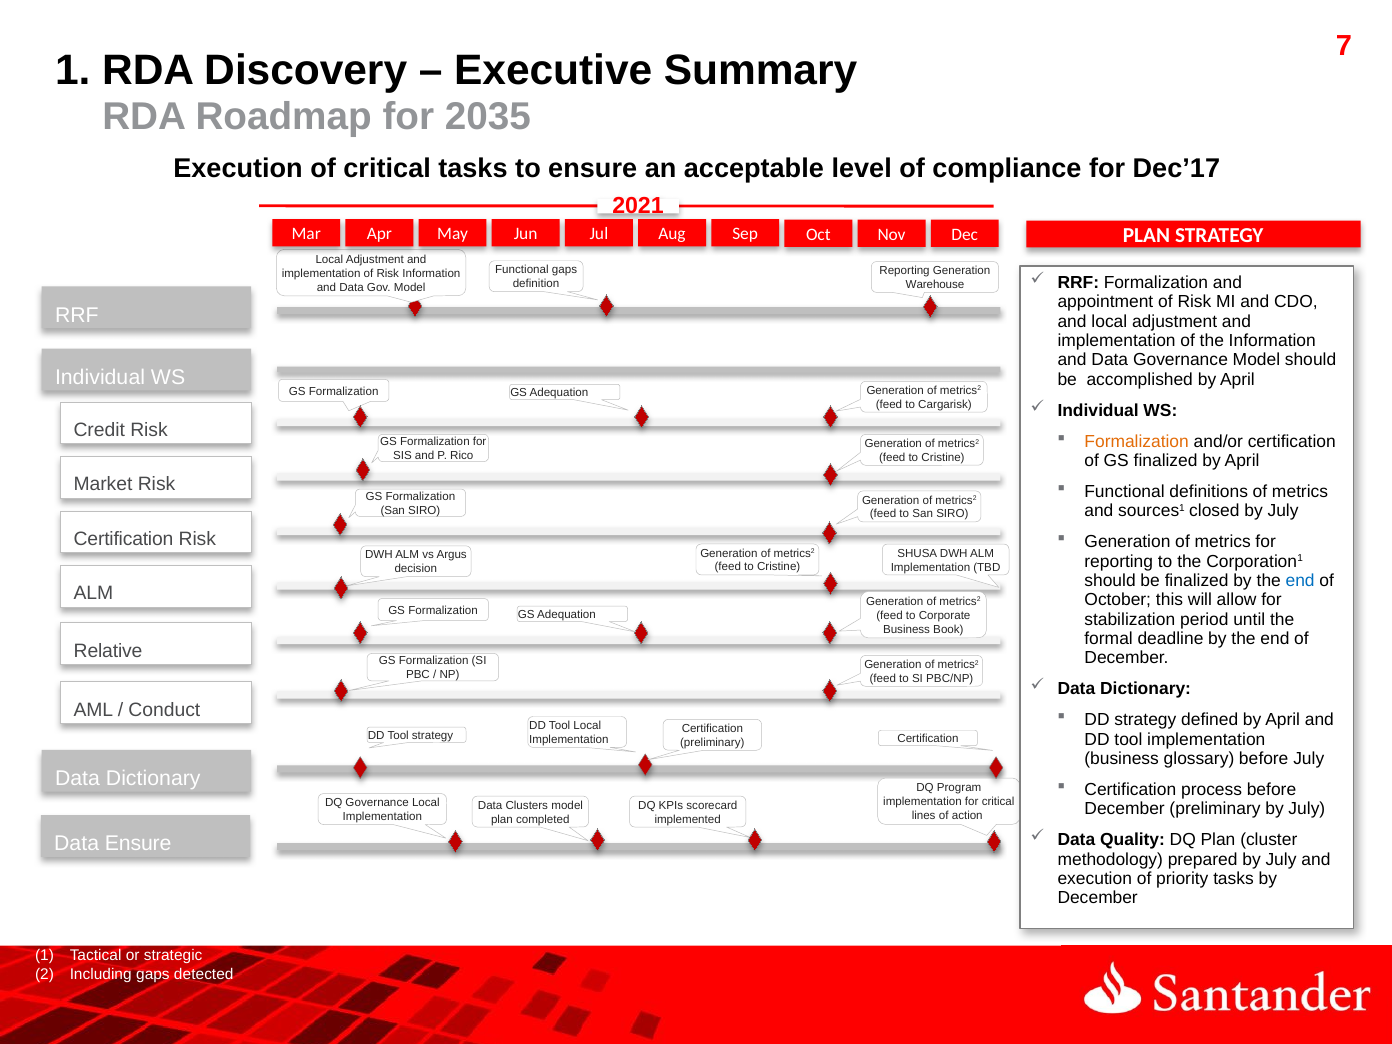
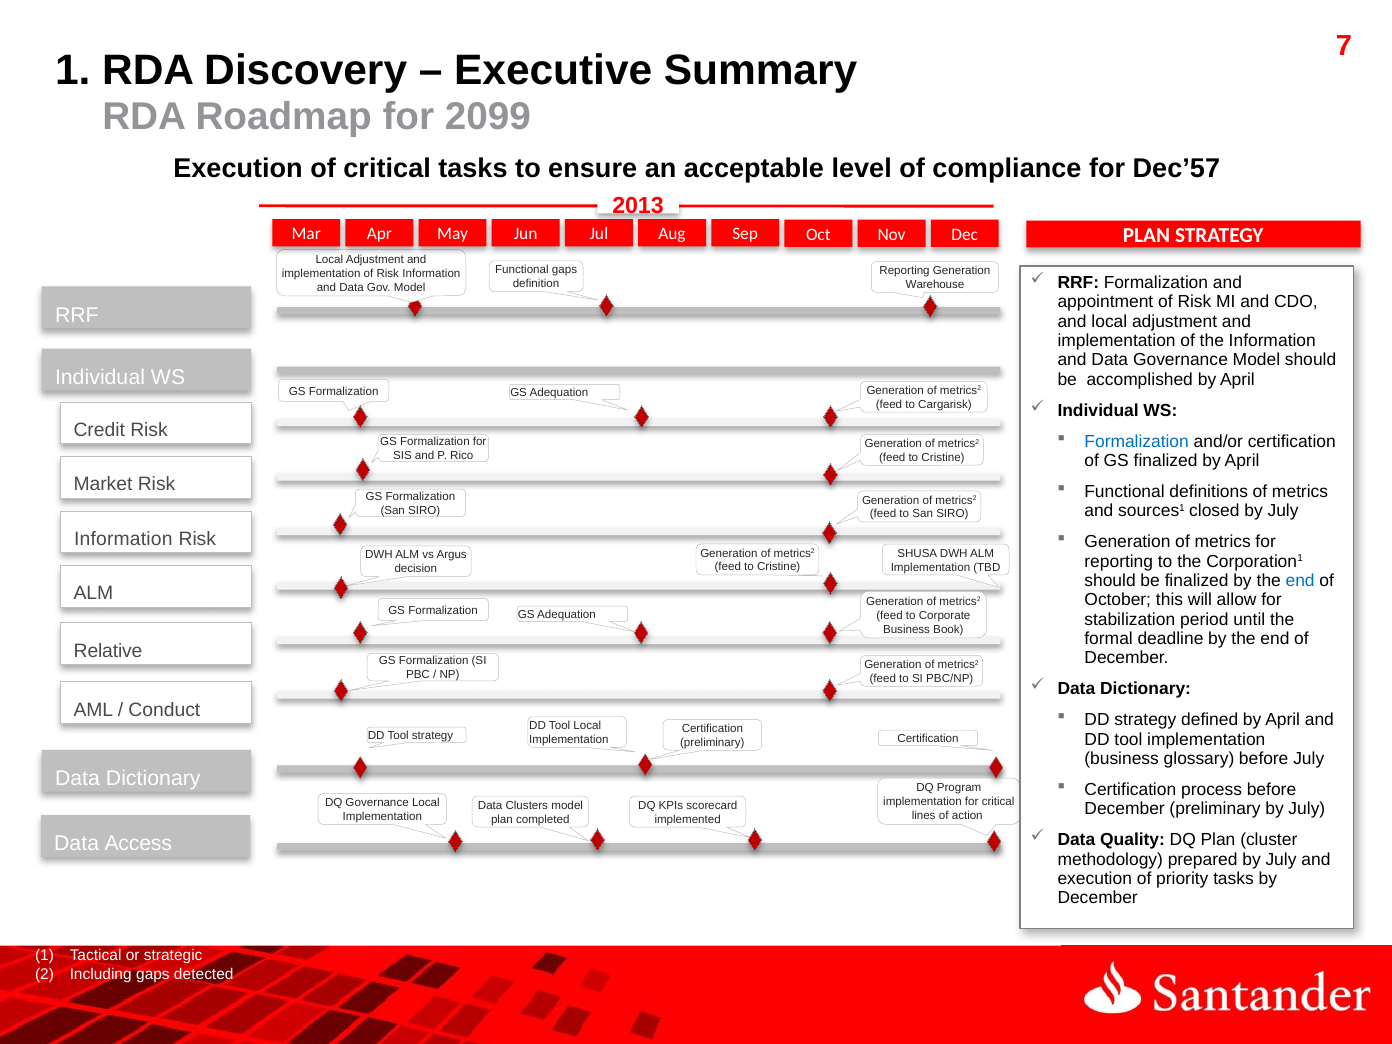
2035: 2035 -> 2099
Dec’17: Dec’17 -> Dec’57
2021: 2021 -> 2013
Formalization at (1137, 441) colour: orange -> blue
Certification at (124, 539): Certification -> Information
Data Ensure: Ensure -> Access
